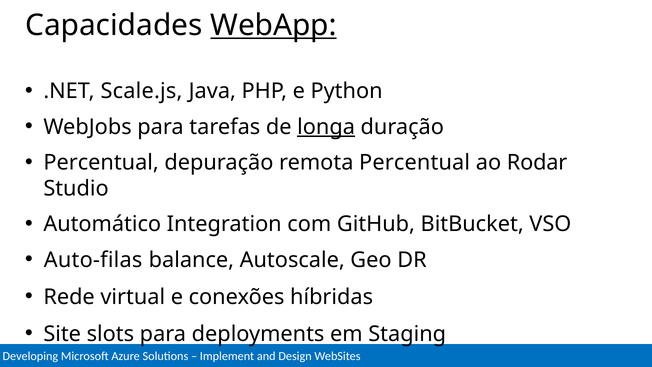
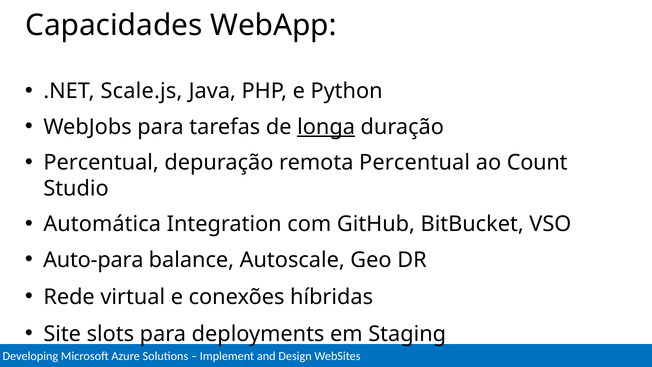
WebApp underline: present -> none
Rodar: Rodar -> Count
Automático: Automático -> Automática
Auto-filas: Auto-filas -> Auto-para
